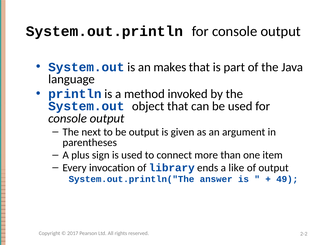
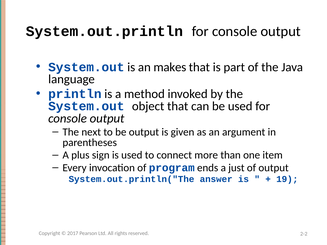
library: library -> program
like: like -> just
49: 49 -> 19
